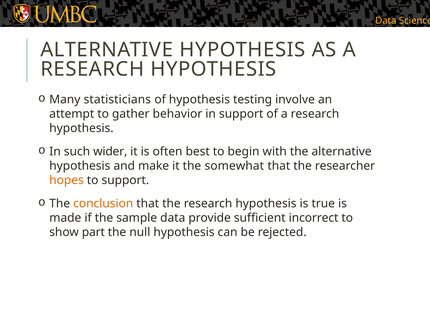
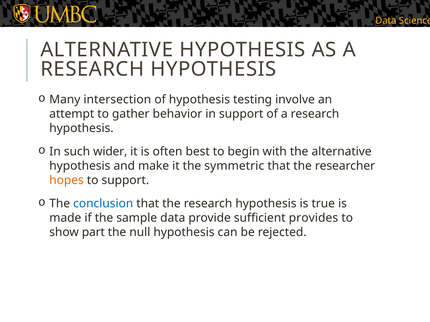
statisticians: statisticians -> intersection
somewhat: somewhat -> symmetric
conclusion colour: orange -> blue
incorrect: incorrect -> provides
